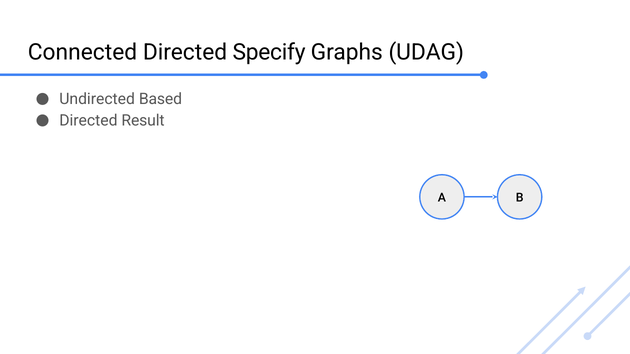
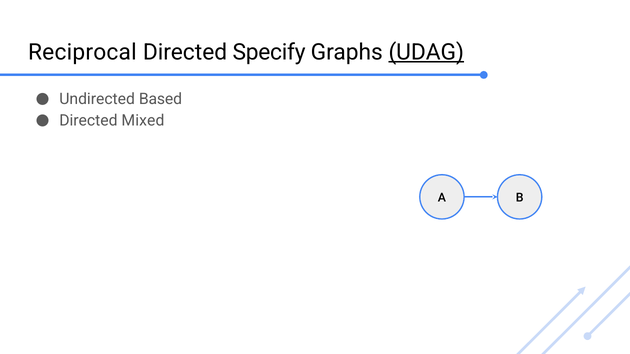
Connected: Connected -> Reciprocal
UDAG underline: none -> present
Result: Result -> Mixed
